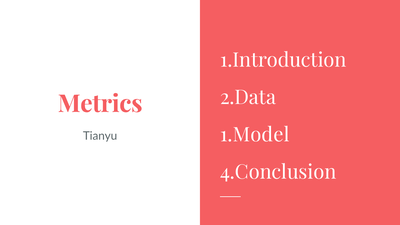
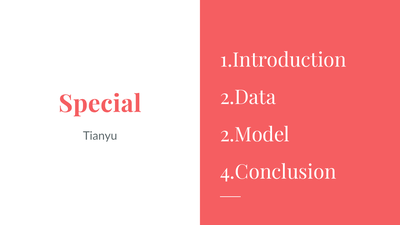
Metrics: Metrics -> Special
1.Model: 1.Model -> 2.Model
